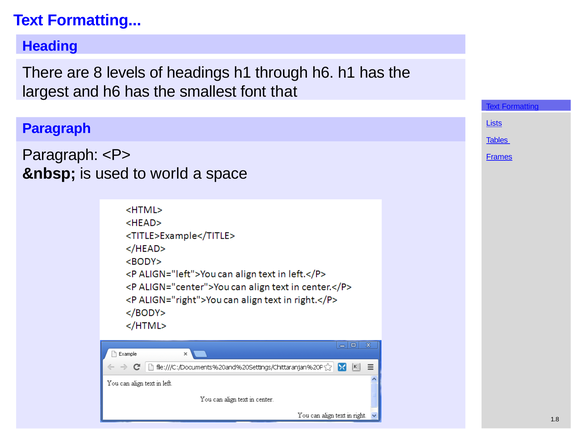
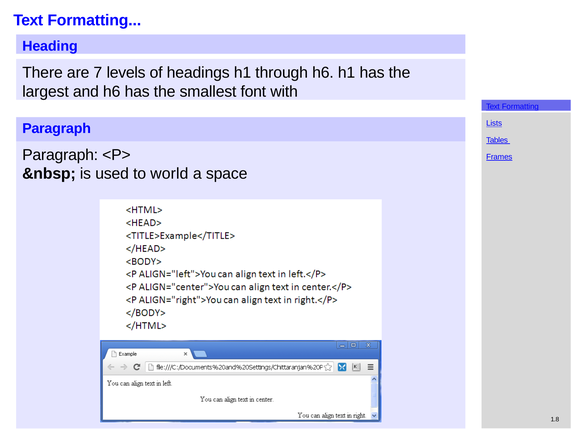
8: 8 -> 7
that: that -> with
